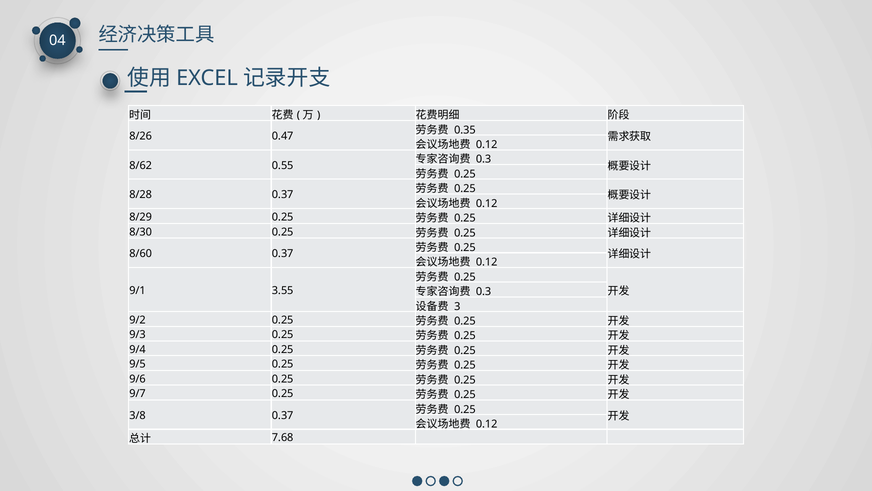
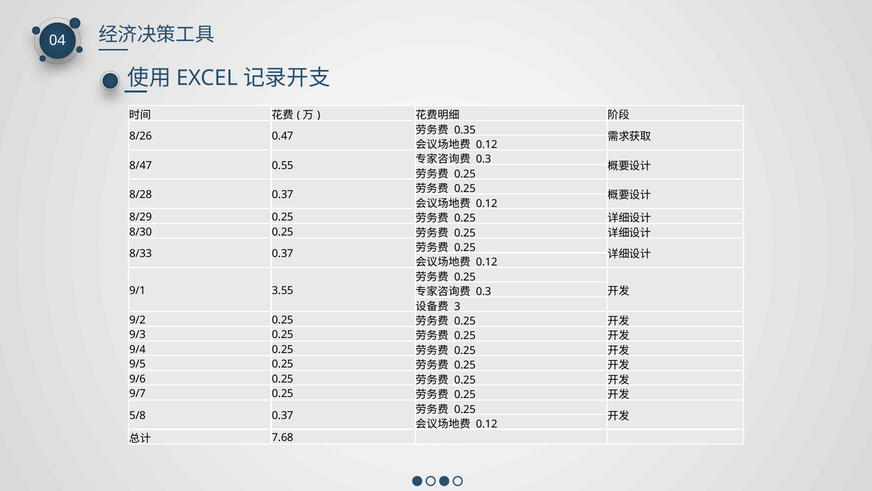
8/62: 8/62 -> 8/47
8/60: 8/60 -> 8/33
3/8: 3/8 -> 5/8
